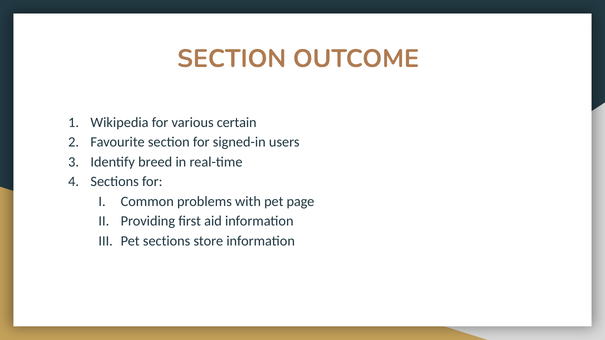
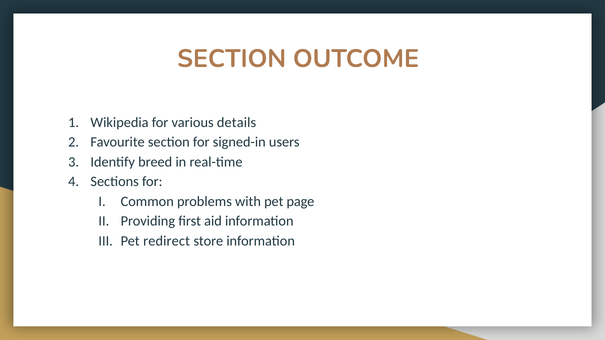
certain: certain -> details
Pet sections: sections -> redirect
